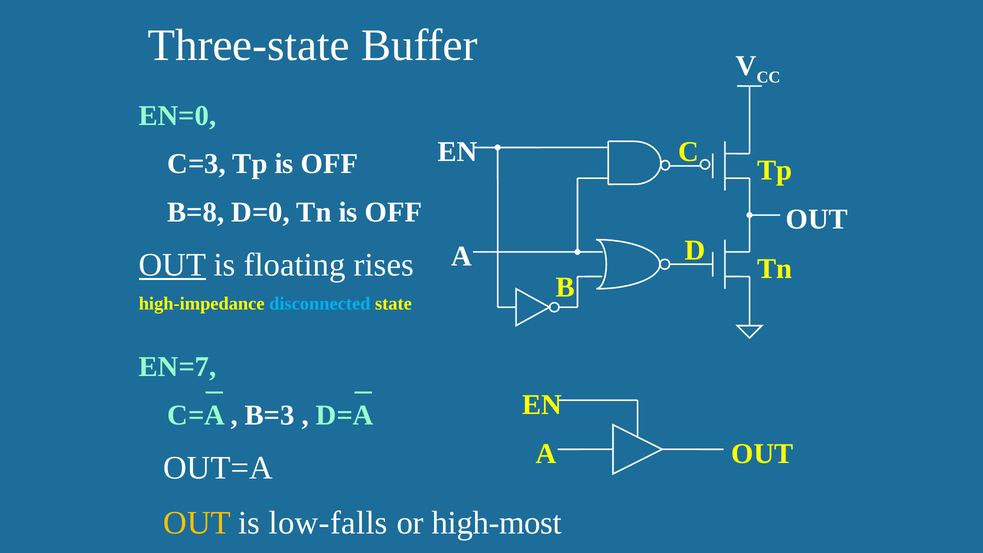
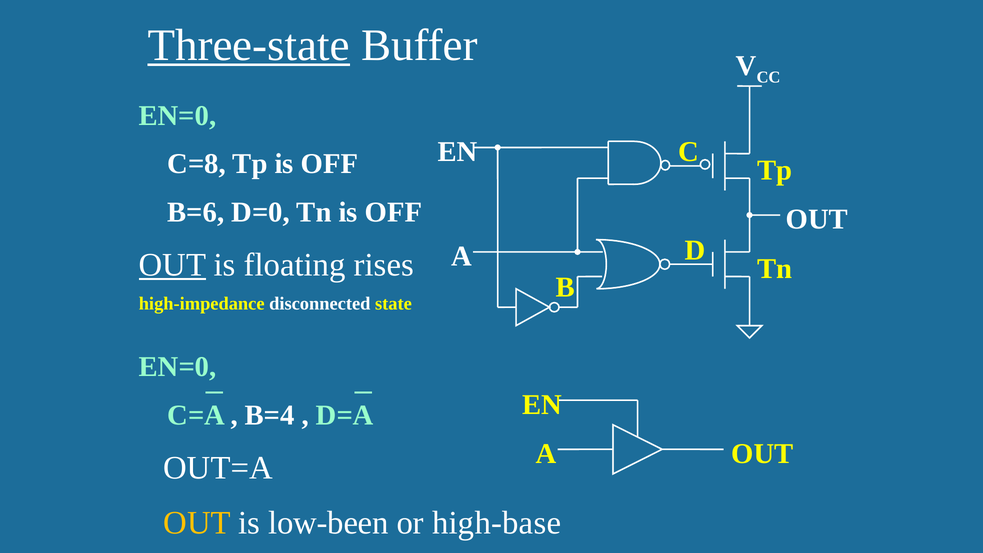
Three-state underline: none -> present
C=3: C=3 -> C=8
B=8: B=8 -> B=6
disconnected colour: light blue -> white
EN=7 at (178, 367): EN=7 -> EN=0
B=3: B=3 -> B=4
low-falls: low-falls -> low-been
high-most: high-most -> high-base
